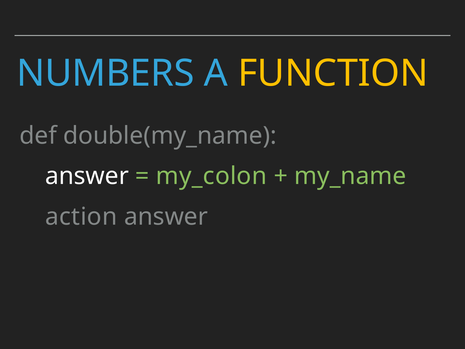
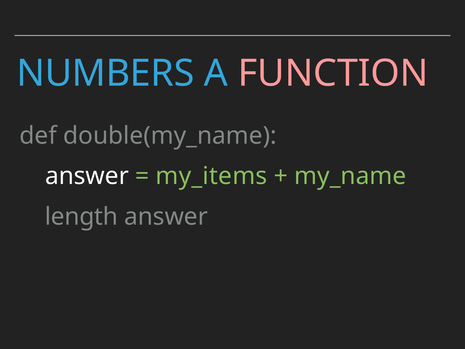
FUNCTION colour: yellow -> pink
my_colon: my_colon -> my_items
action: action -> length
